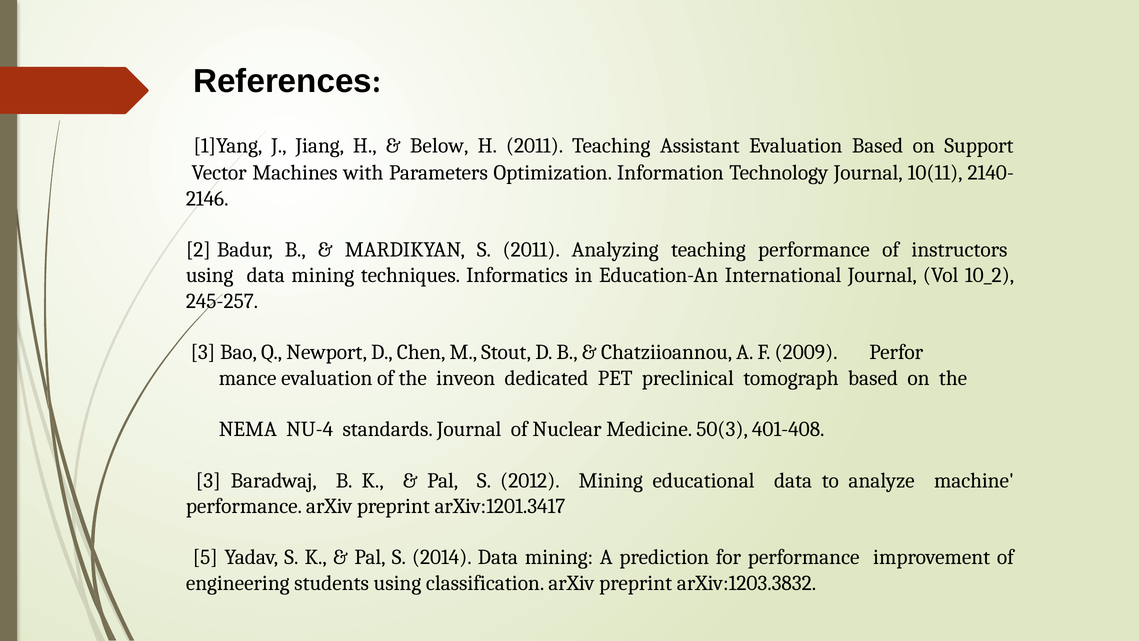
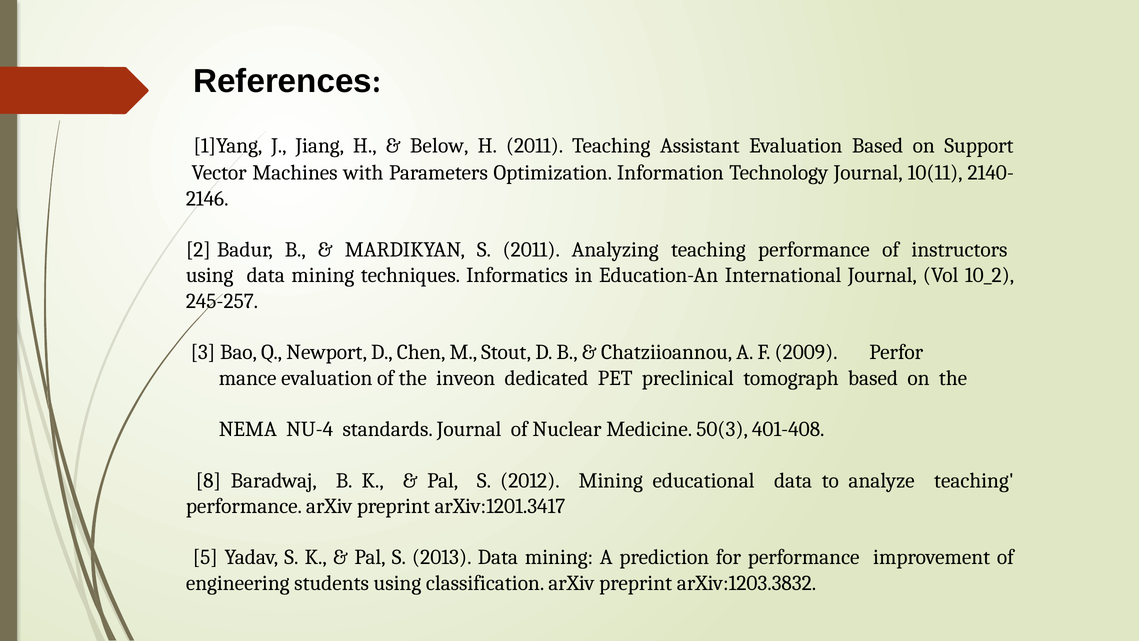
3 at (208, 480): 3 -> 8
analyze machine: machine -> teaching
2014: 2014 -> 2013
